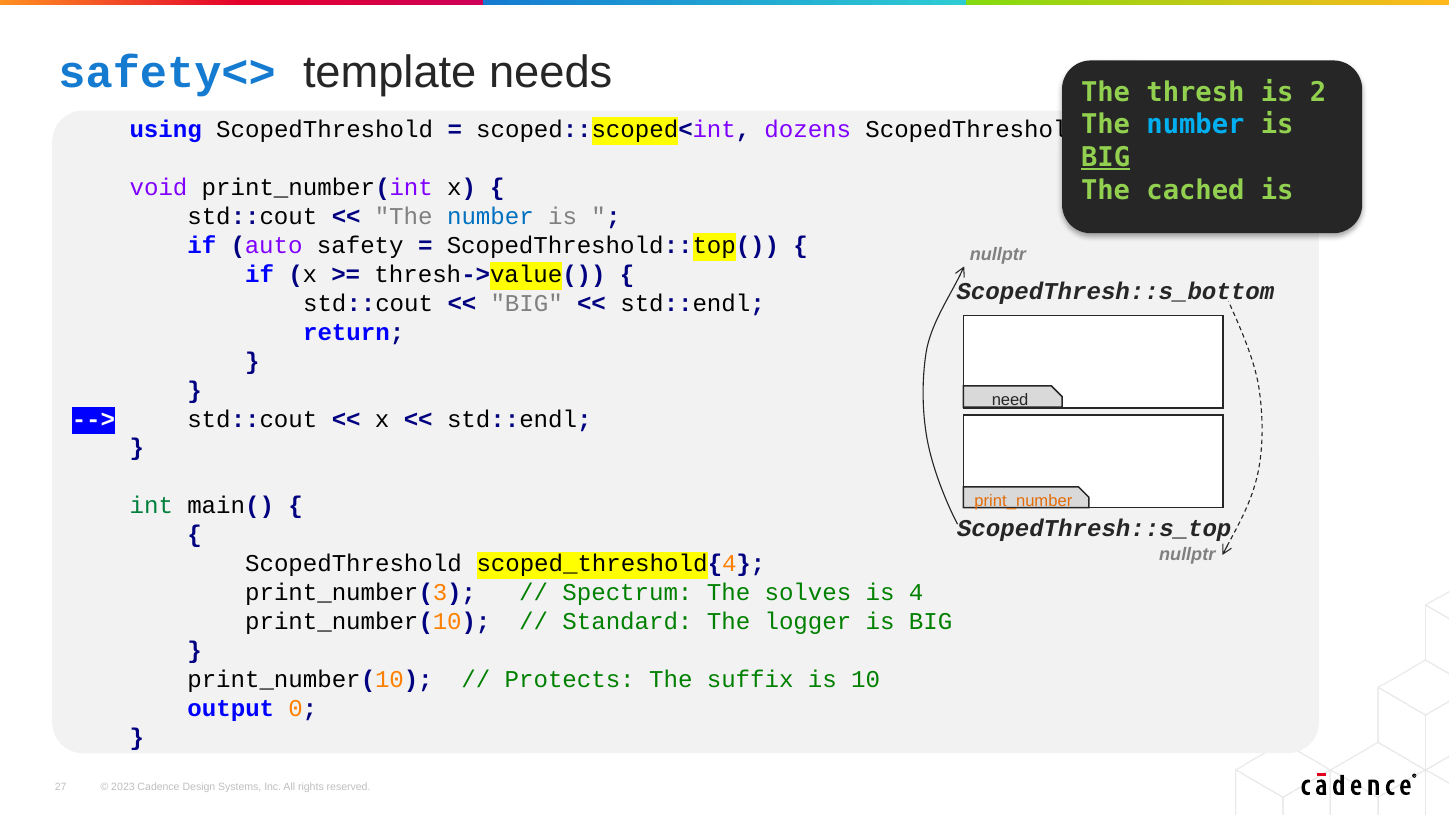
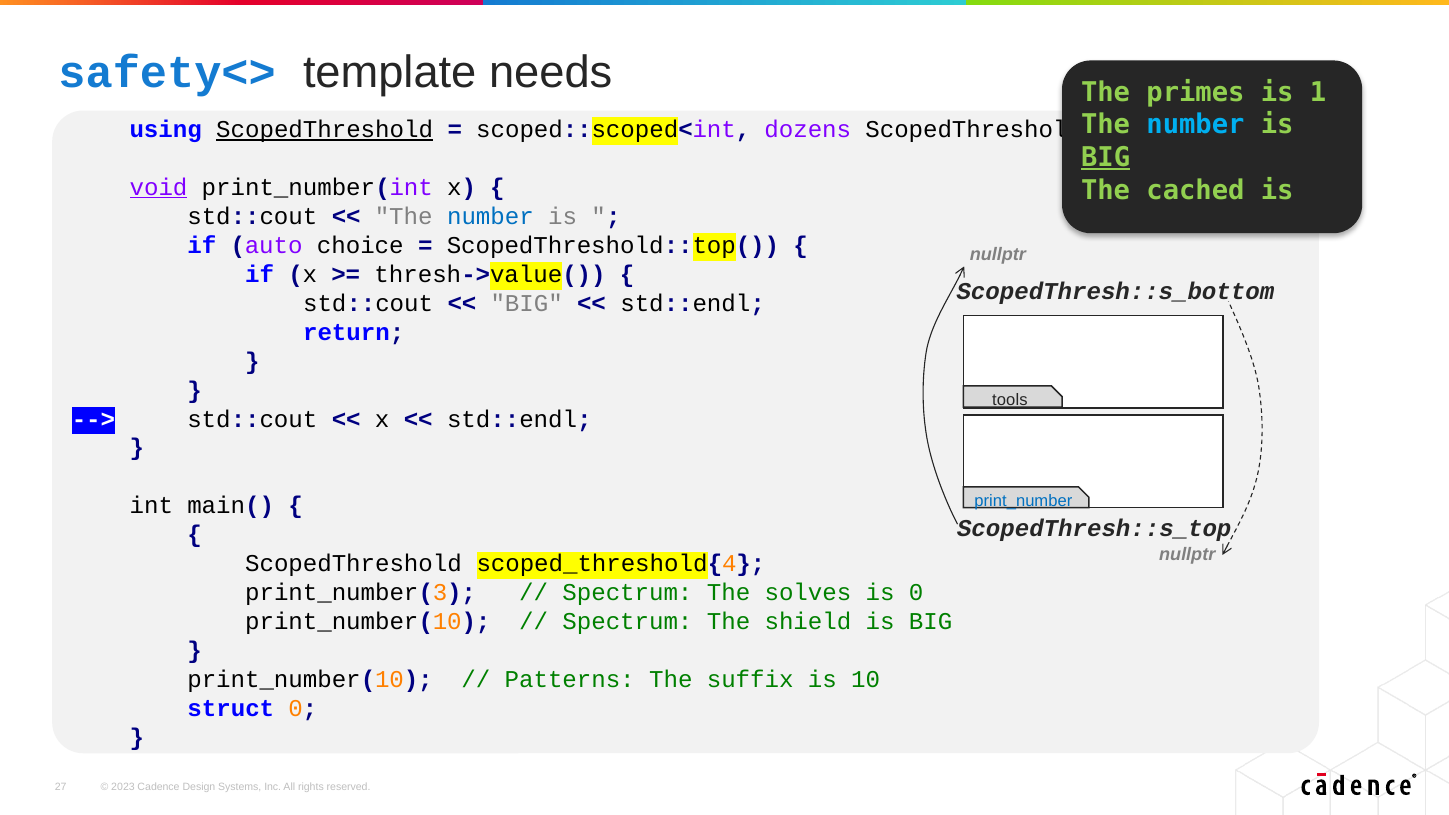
thresh: thresh -> primes
2: 2 -> 1
ScopedThreshold at (325, 129) underline: none -> present
void underline: none -> present
safety: safety -> choice
need: need -> tools
print_number colour: orange -> blue
int colour: green -> black
is 4: 4 -> 0
Standard at (627, 622): Standard -> Spectrum
logger: logger -> shield
Protects: Protects -> Patterns
output: output -> struct
